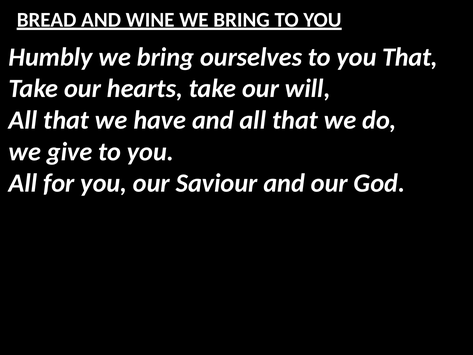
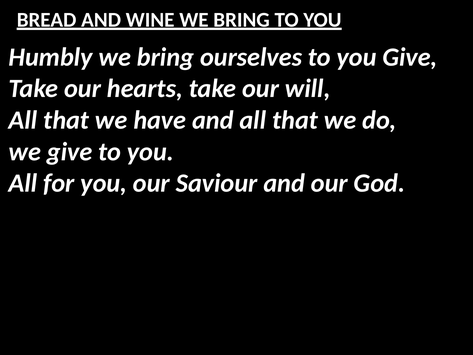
you That: That -> Give
